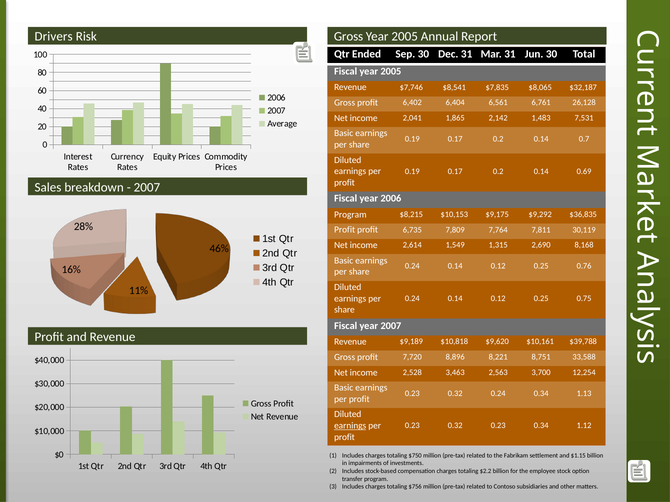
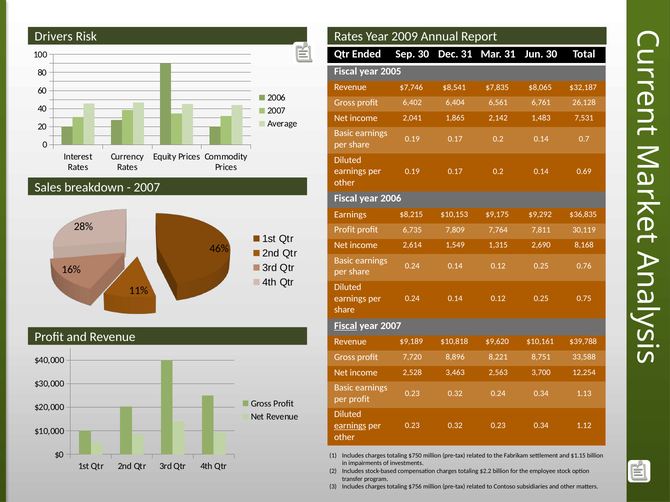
Gross at (349, 37): Gross -> Rates
2005 at (405, 37): 2005 -> 2009
profit at (344, 183): profit -> other
Program at (350, 215): Program -> Earnings
Fiscal at (346, 326) underline: none -> present
profit at (344, 437): profit -> other
